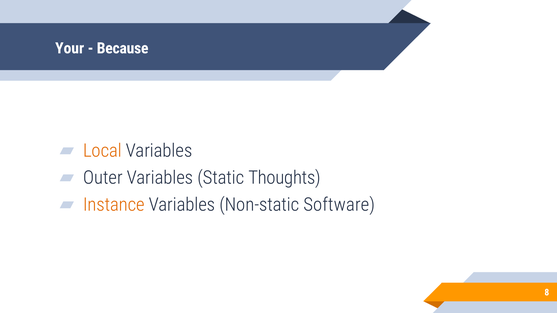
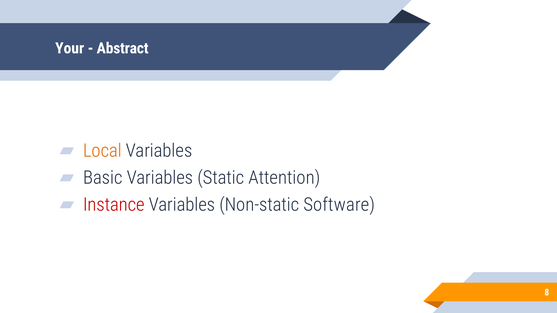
Because: Because -> Abstract
Outer: Outer -> Basic
Thoughts: Thoughts -> Attention
Instance colour: orange -> red
